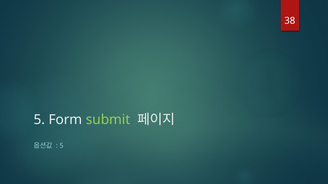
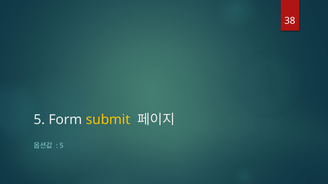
submit colour: light green -> yellow
